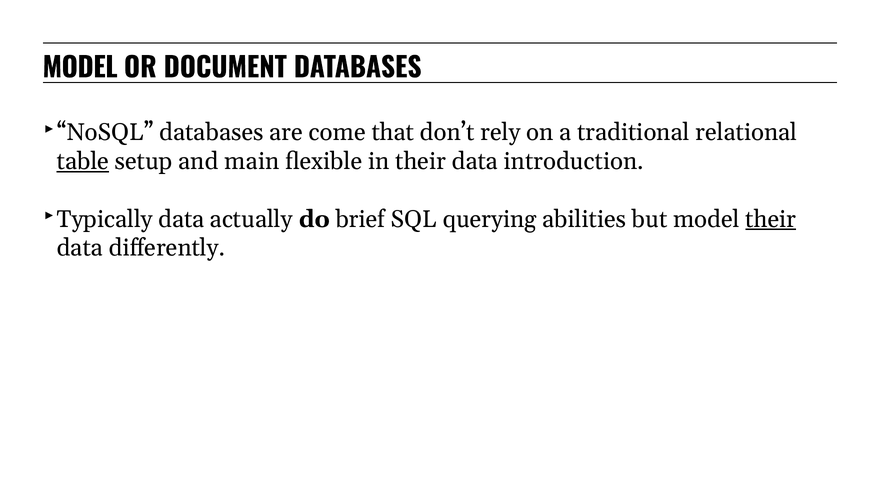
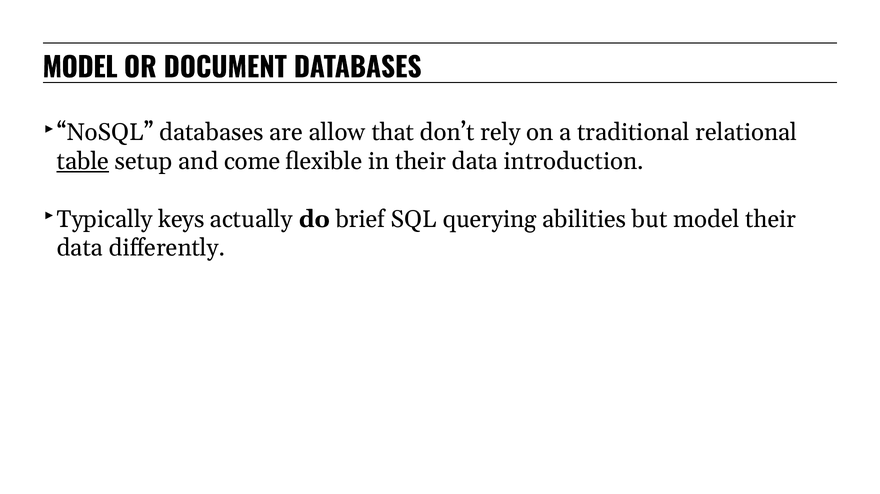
come: come -> allow
main: main -> come
Typically data: data -> keys
their at (771, 219) underline: present -> none
